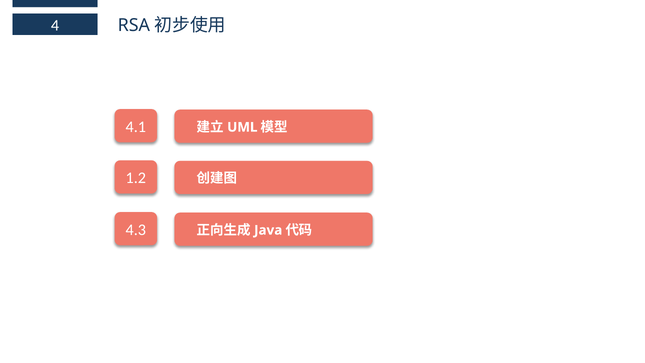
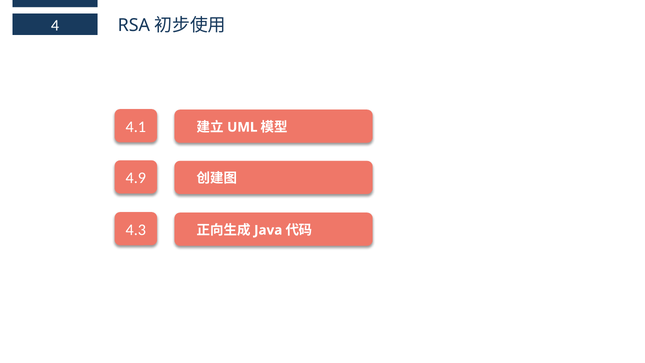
1.2: 1.2 -> 4.9
